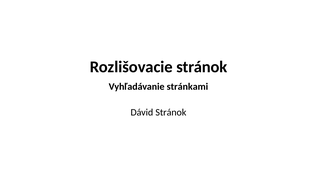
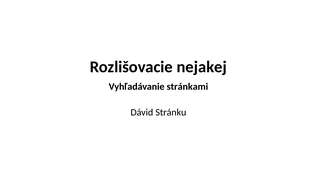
Rozlišovacie stránok: stránok -> nejakej
Dávid Stránok: Stránok -> Stránku
